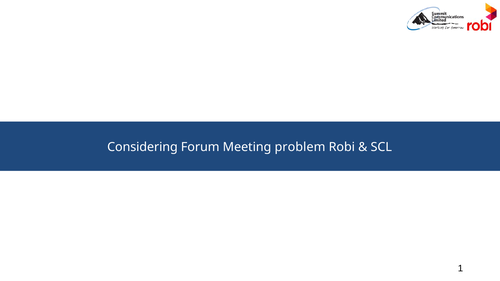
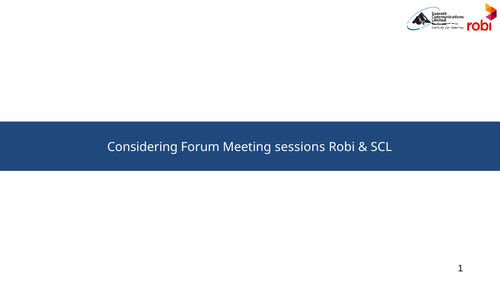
problem: problem -> sessions
